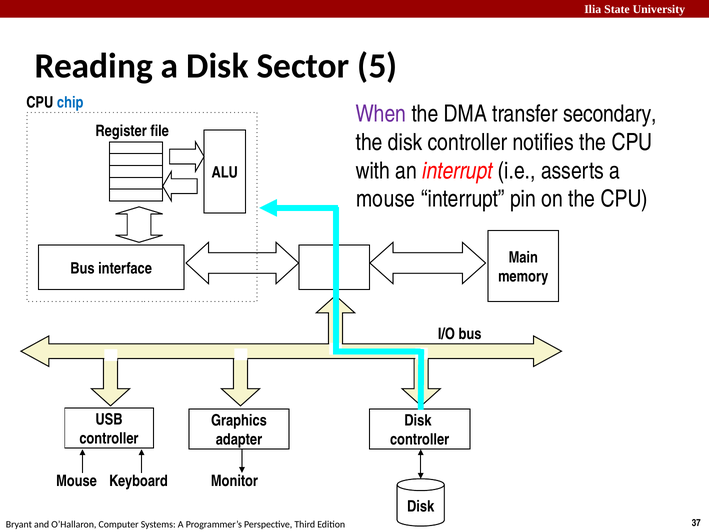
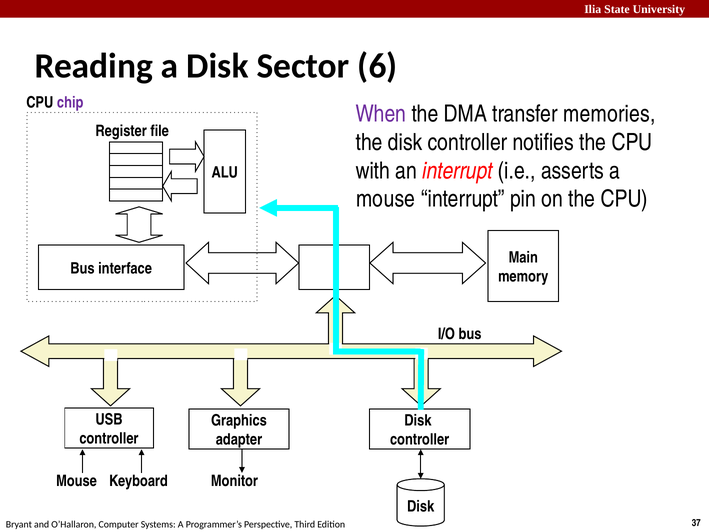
5: 5 -> 6
chip colour: blue -> purple
secondary: secondary -> memories
